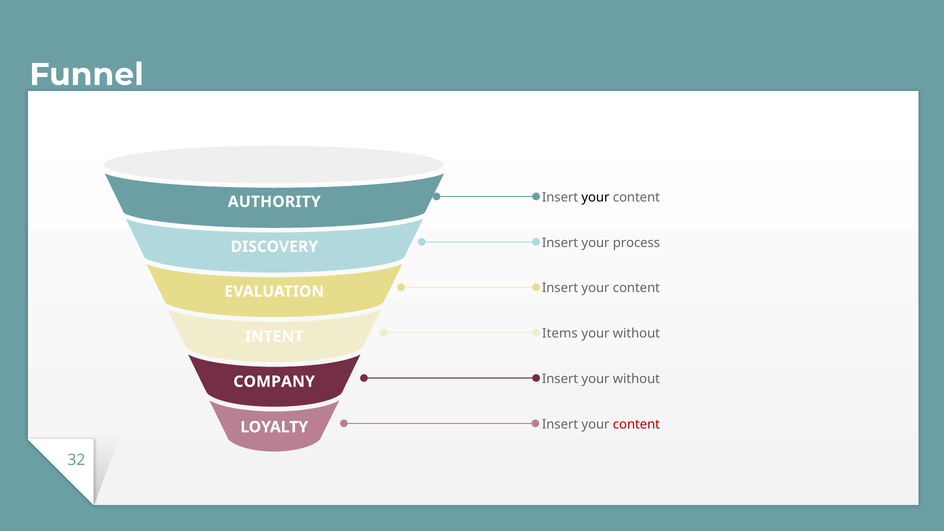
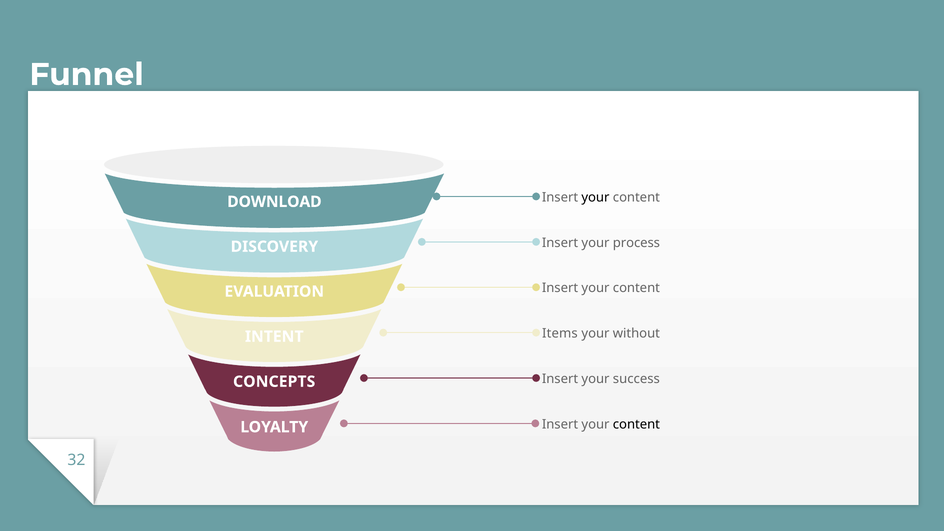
AUTHORITY: AUTHORITY -> DOWNLOAD
Insert your without: without -> success
COMPANY: COMPANY -> CONCEPTS
content at (636, 424) colour: red -> black
